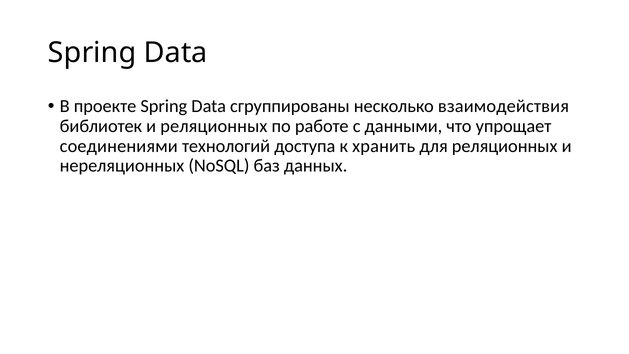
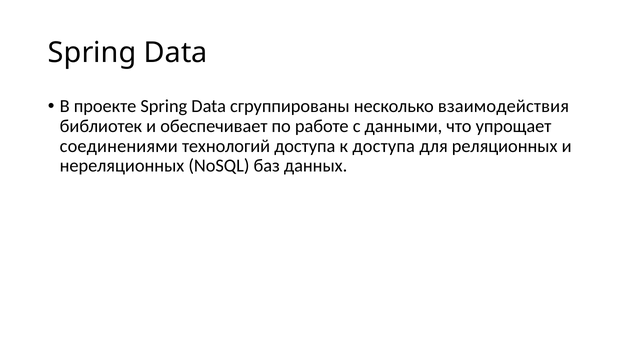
и реляционных: реляционных -> обеспечивает
к хранить: хранить -> доступа
